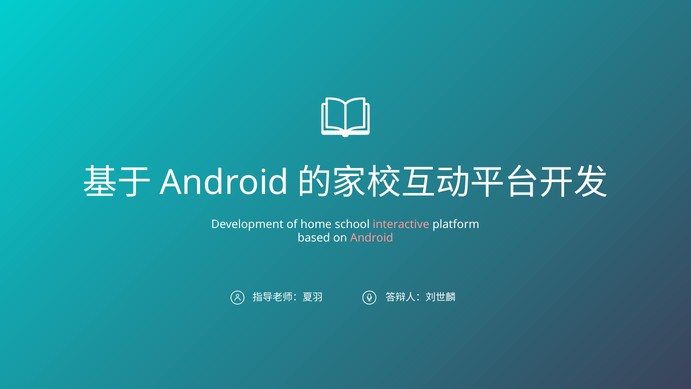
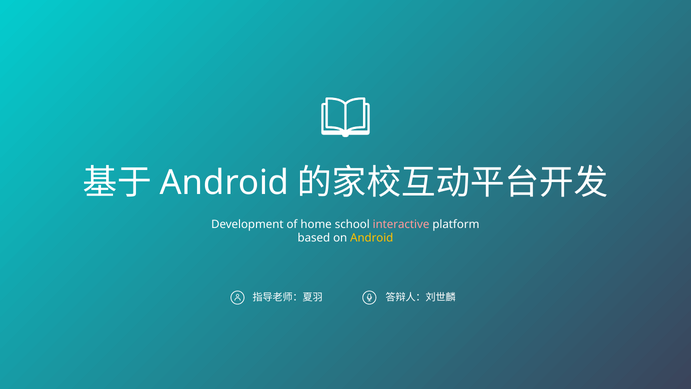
Android at (372, 238) colour: pink -> yellow
